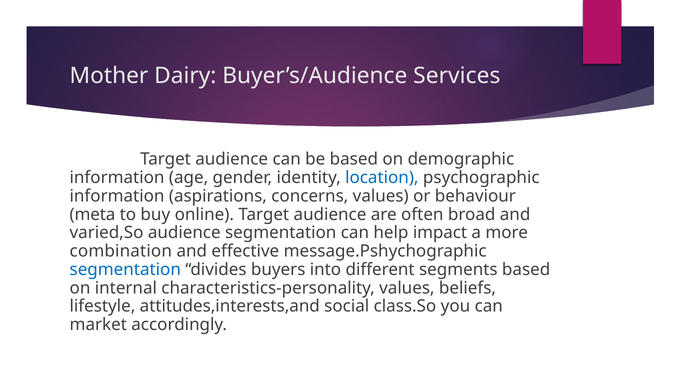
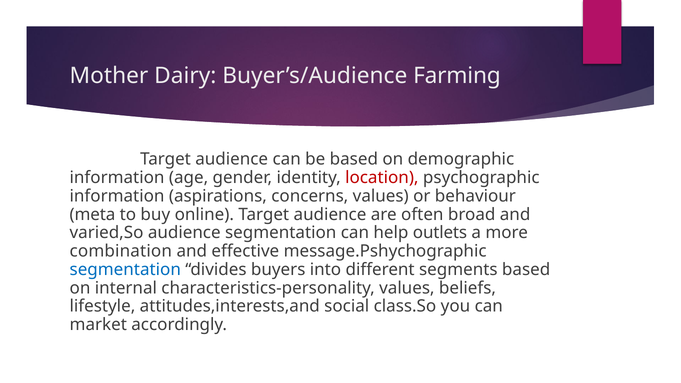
Services: Services -> Farming
location colour: blue -> red
impact: impact -> outlets
